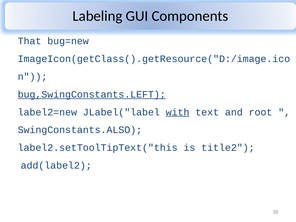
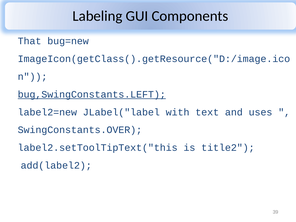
with underline: present -> none
root: root -> uses
SwingConstants.ALSO: SwingConstants.ALSO -> SwingConstants.OVER
